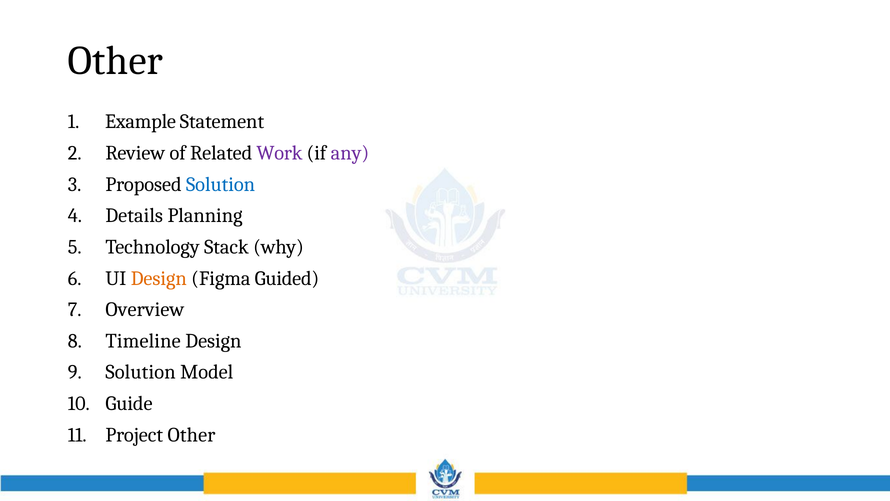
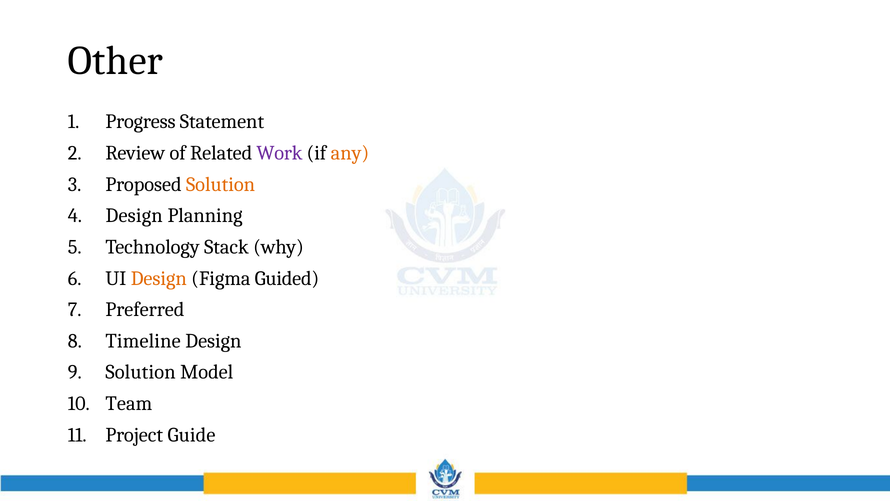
Example: Example -> Progress
any colour: purple -> orange
Solution at (221, 184) colour: blue -> orange
Details at (134, 215): Details -> Design
Overview: Overview -> Preferred
Guide: Guide -> Team
Project Other: Other -> Guide
